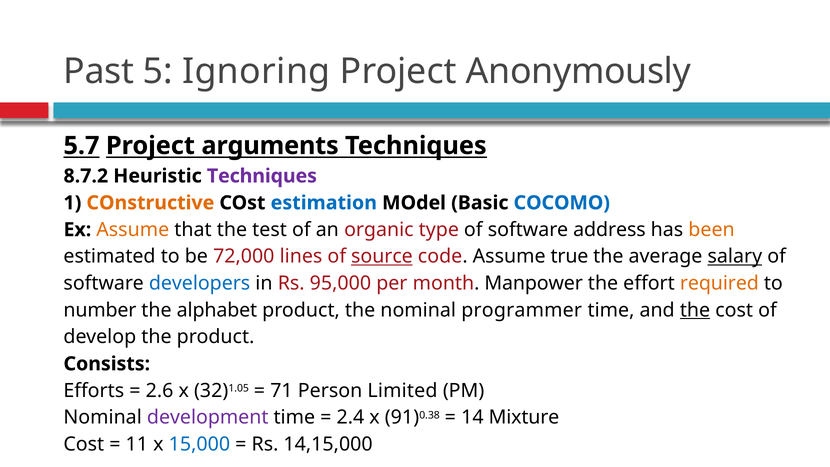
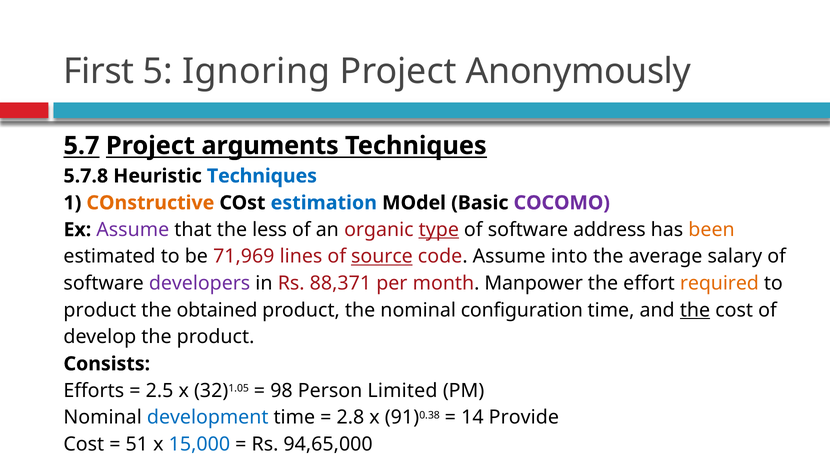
Past: Past -> First
8.7.2: 8.7.2 -> 5.7.8
Techniques at (262, 176) colour: purple -> blue
COCOMO colour: blue -> purple
Assume at (133, 230) colour: orange -> purple
test: test -> less
type underline: none -> present
72,000: 72,000 -> 71,969
true: true -> into
salary underline: present -> none
developers colour: blue -> purple
95,000: 95,000 -> 88,371
number at (100, 310): number -> product
alphabet: alphabet -> obtained
programmer: programmer -> configuration
2.6: 2.6 -> 2.5
71: 71 -> 98
development colour: purple -> blue
2.4: 2.4 -> 2.8
Mixture: Mixture -> Provide
11: 11 -> 51
14,15,000: 14,15,000 -> 94,65,000
